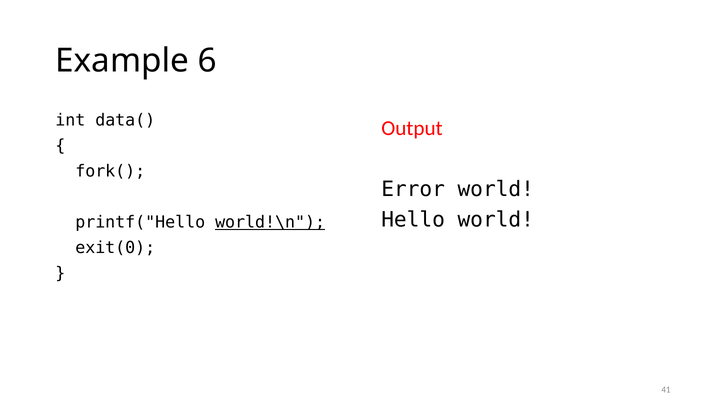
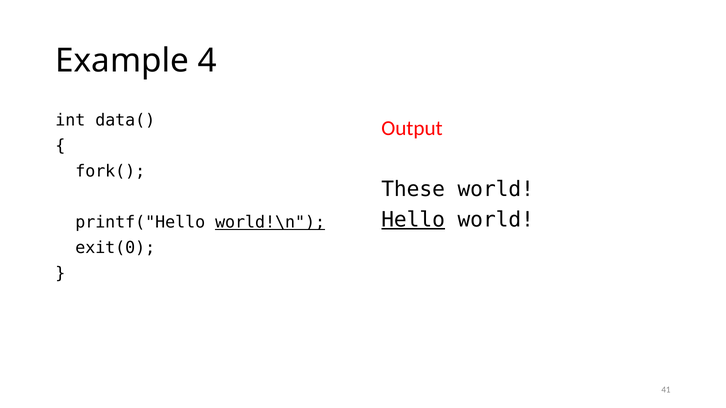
6: 6 -> 4
Error: Error -> These
Hello underline: none -> present
